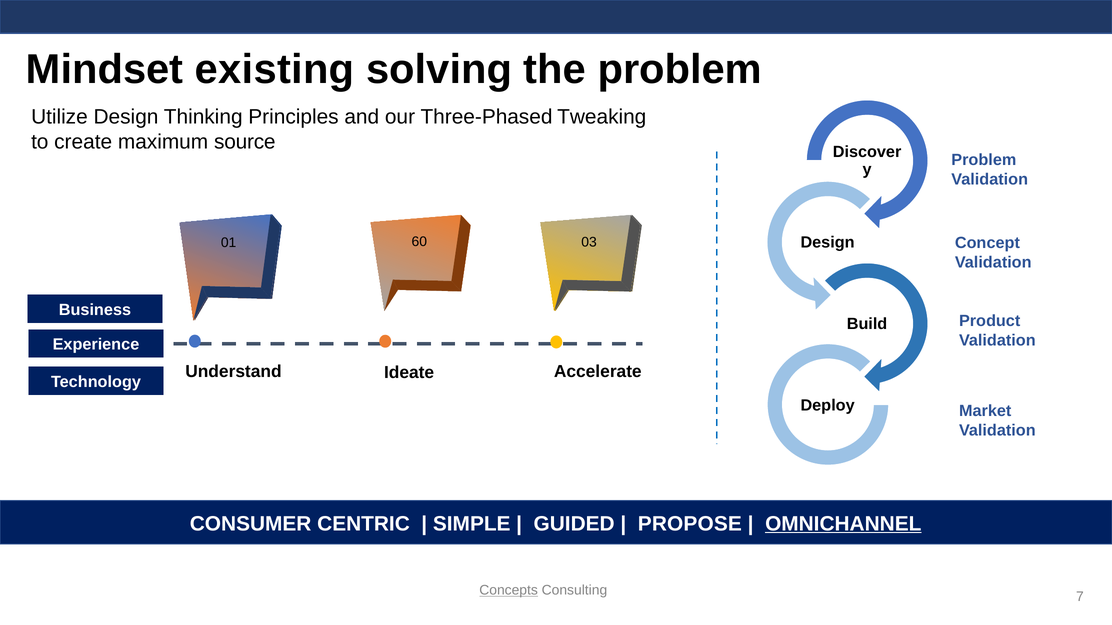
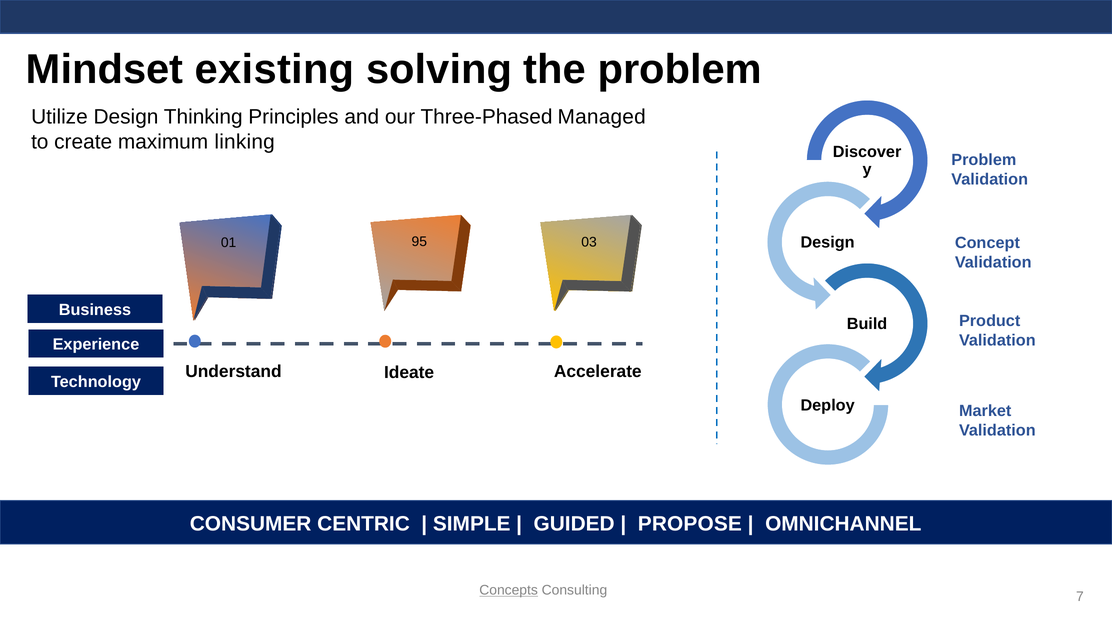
Tweaking: Tweaking -> Managed
source: source -> linking
60: 60 -> 95
OMNICHANNEL underline: present -> none
